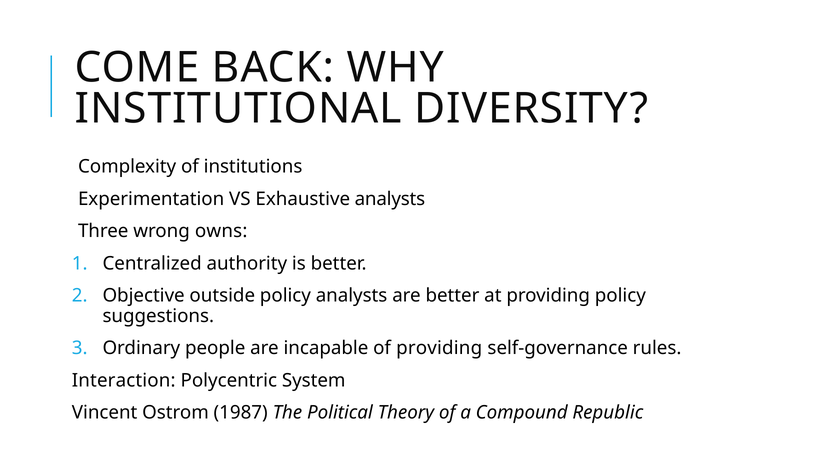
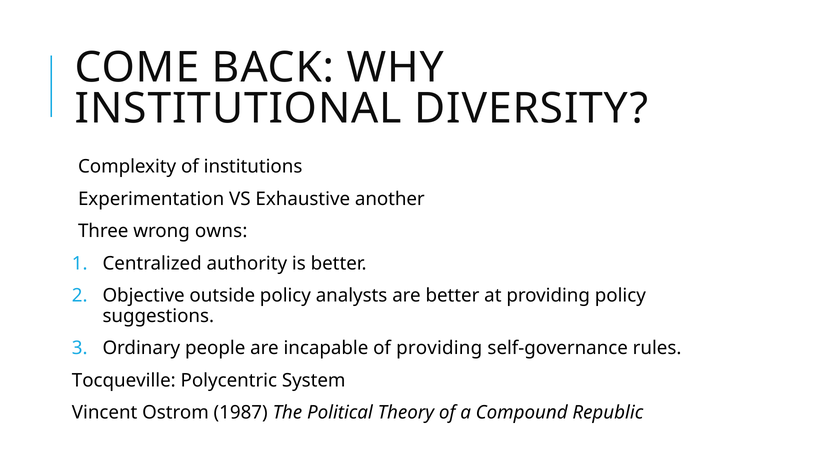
Exhaustive analysts: analysts -> another
Interaction: Interaction -> Tocqueville
